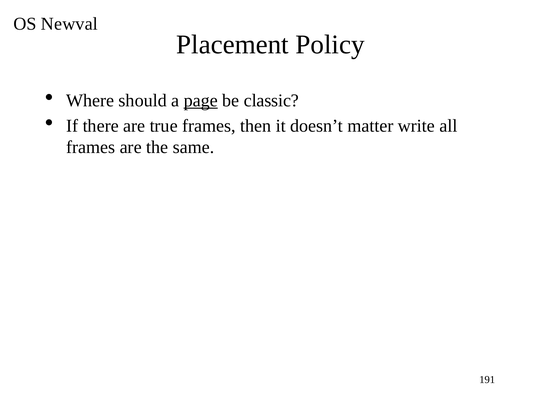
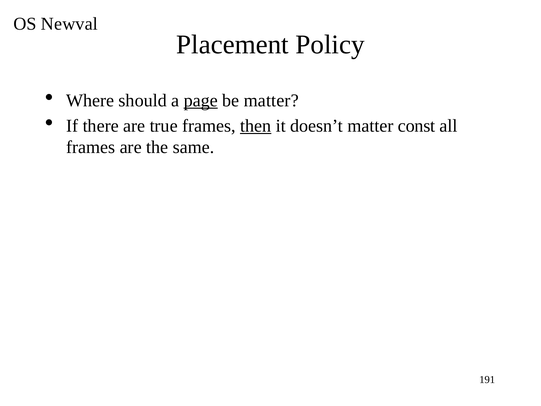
be classic: classic -> matter
then underline: none -> present
write: write -> const
